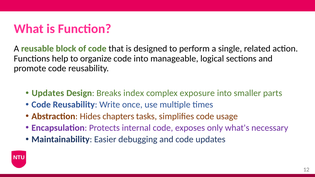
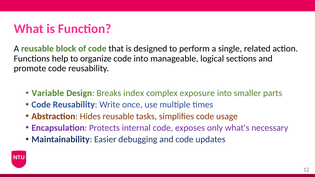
Updates at (48, 93): Updates -> Variable
Hides chapters: chapters -> reusable
